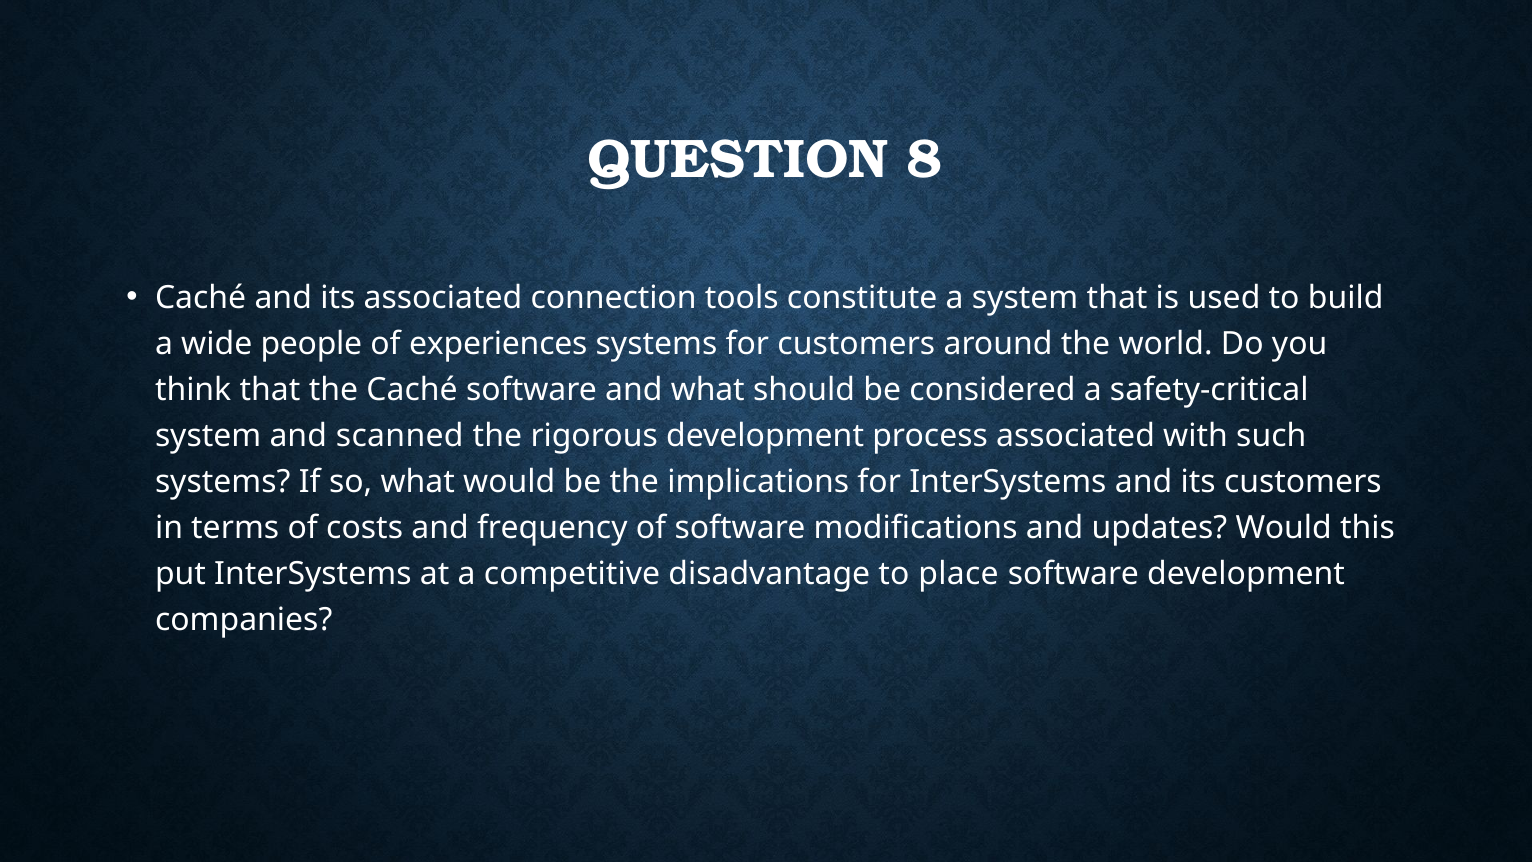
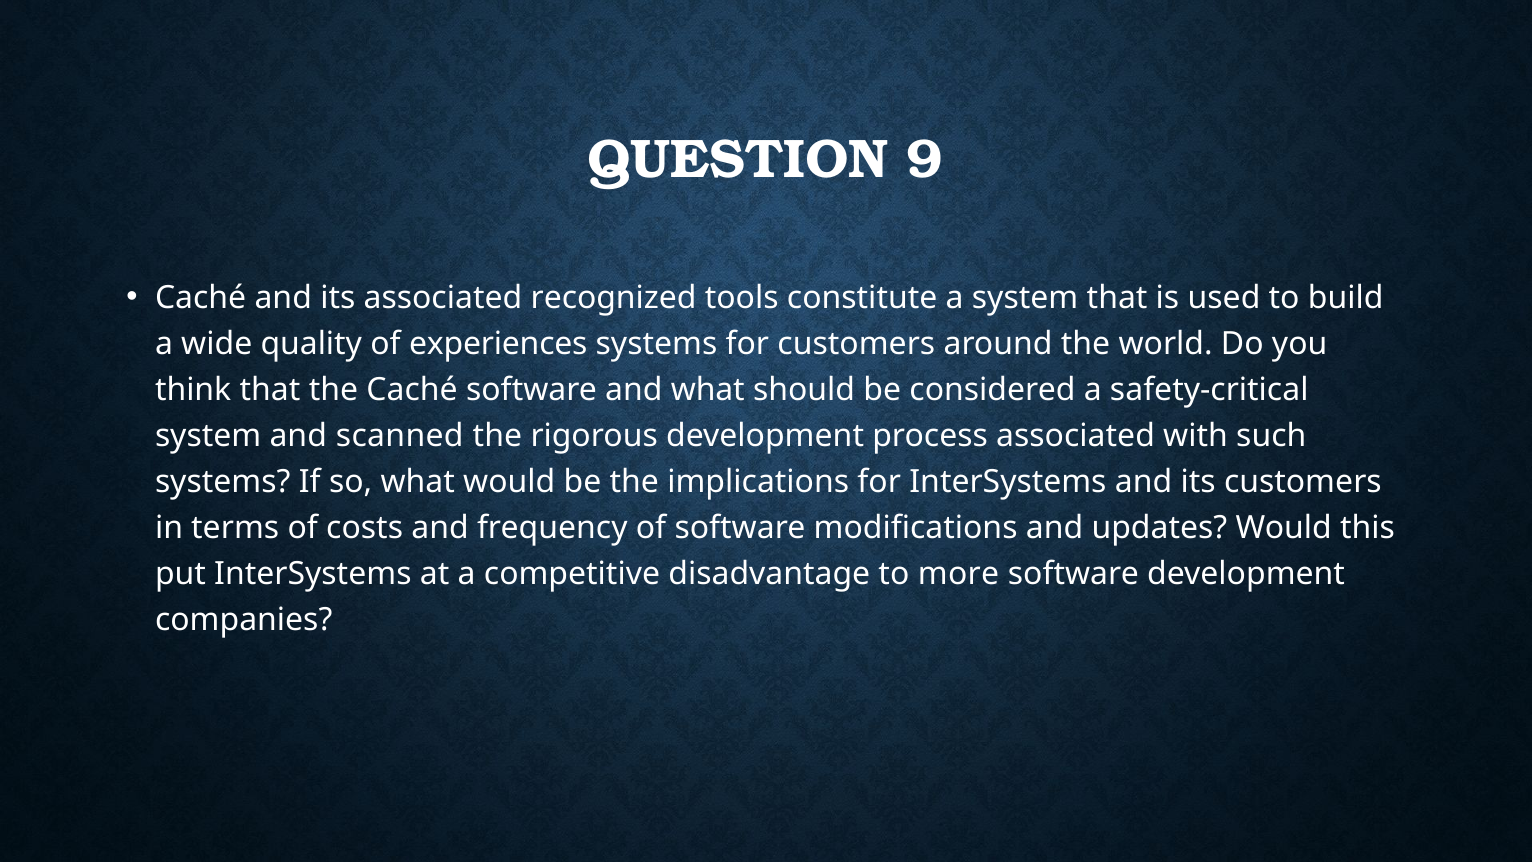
8: 8 -> 9
connection: connection -> recognized
people: people -> quality
place: place -> more
